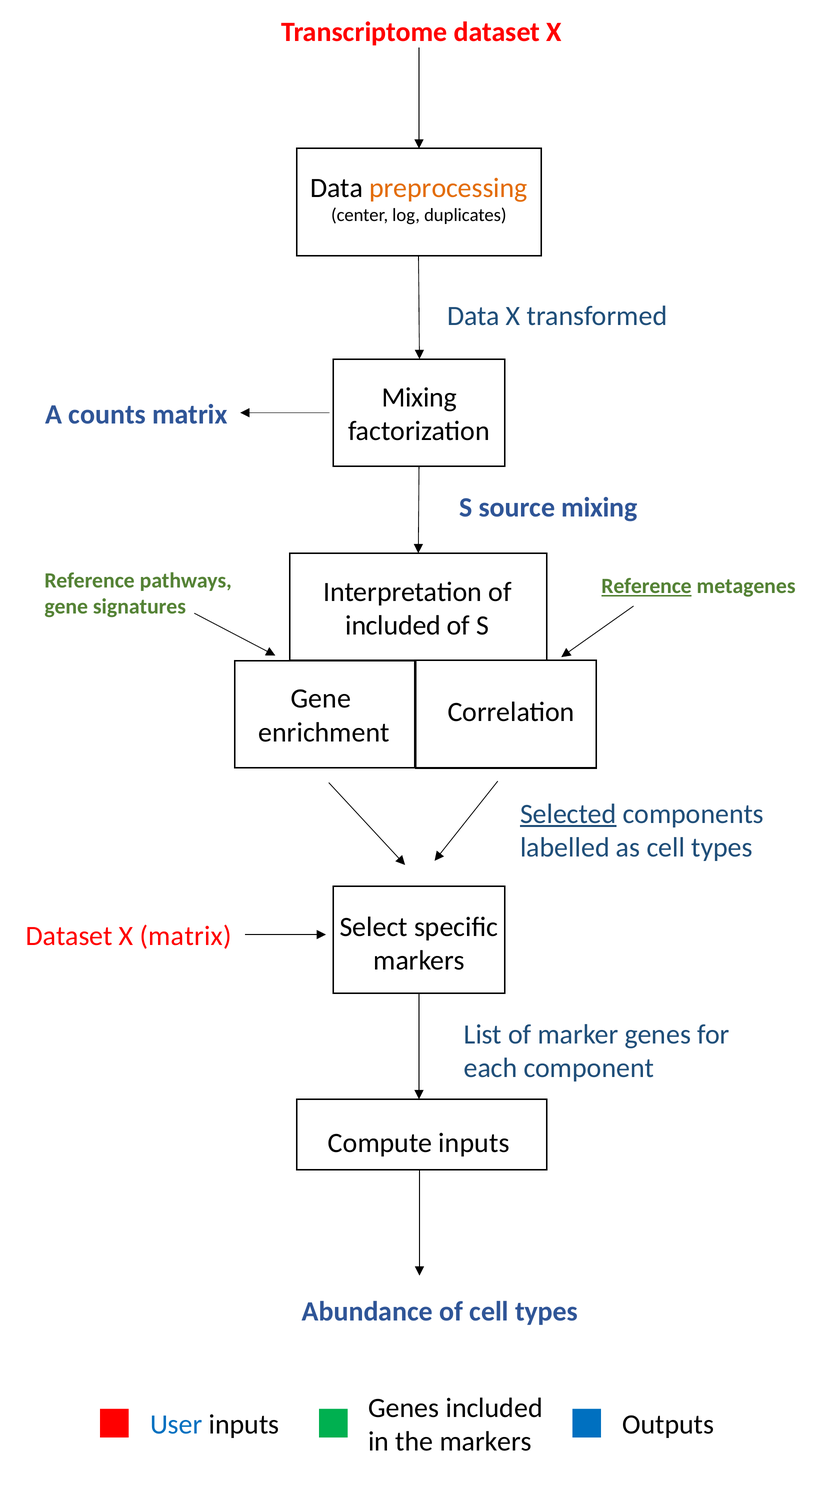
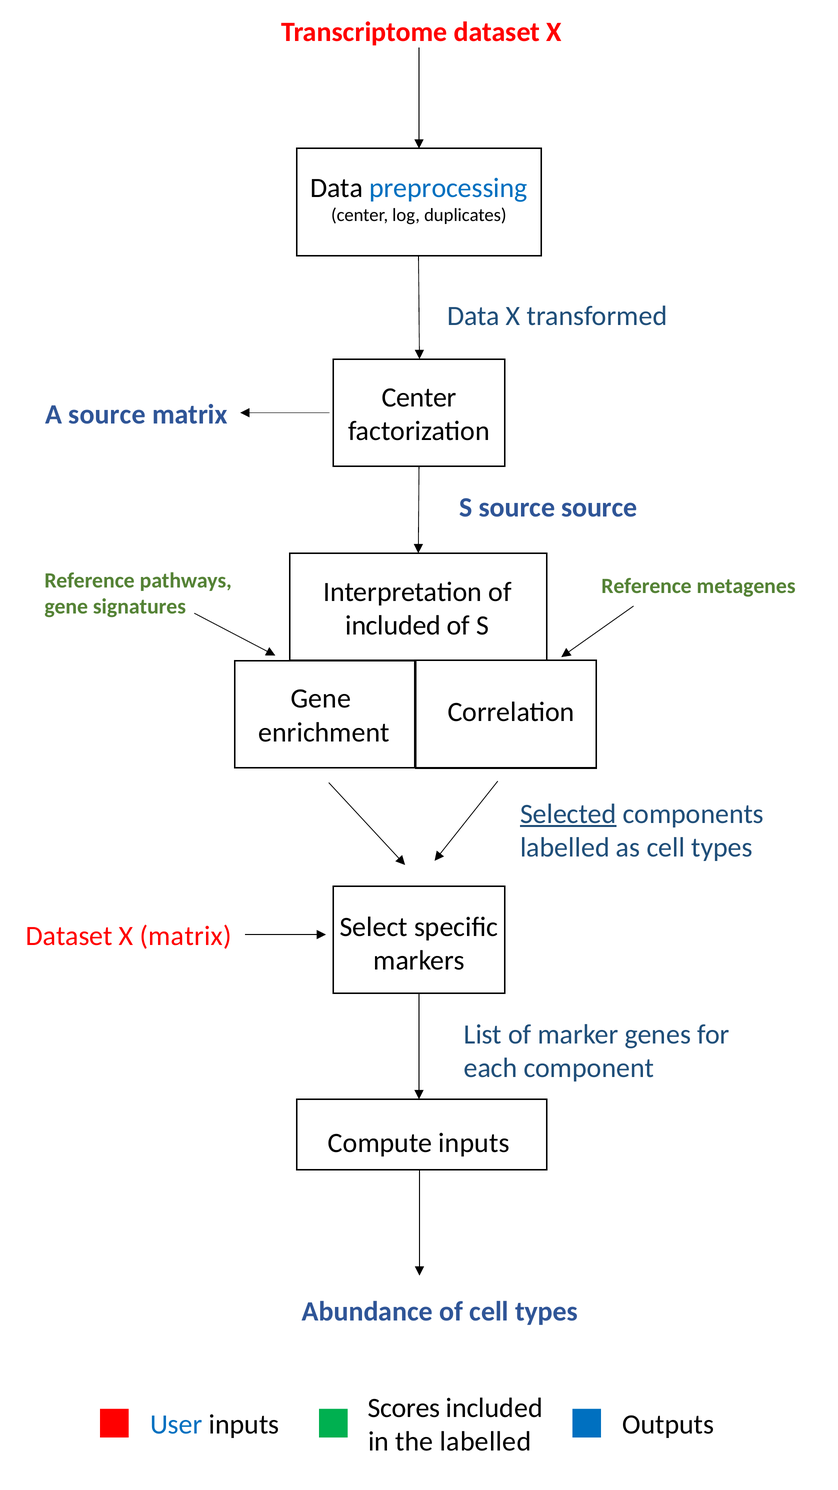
preprocessing colour: orange -> blue
Mixing at (419, 397): Mixing -> Center
A counts: counts -> source
source mixing: mixing -> source
Reference at (646, 586) underline: present -> none
Genes at (404, 1408): Genes -> Scores
the markers: markers -> labelled
